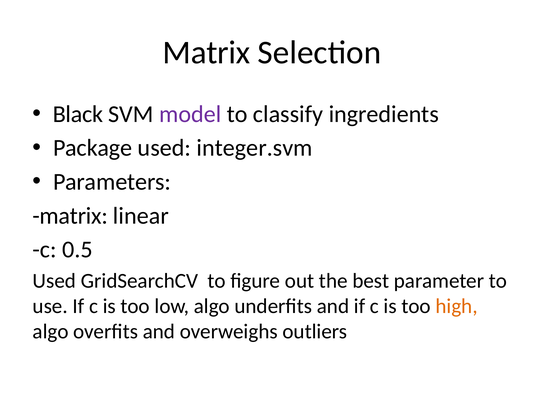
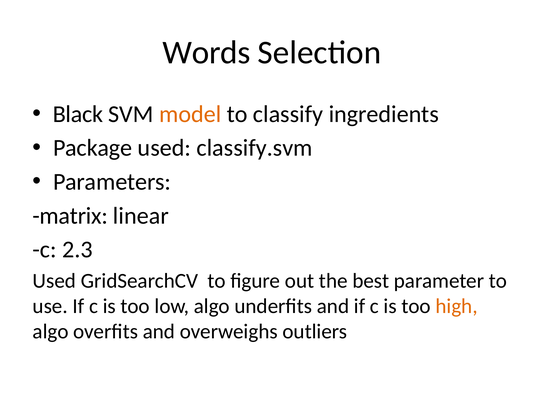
Matrix at (206, 53): Matrix -> Words
model colour: purple -> orange
integer.svm: integer.svm -> classify.svm
0.5: 0.5 -> 2.3
